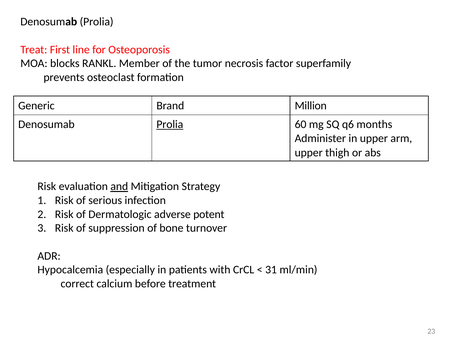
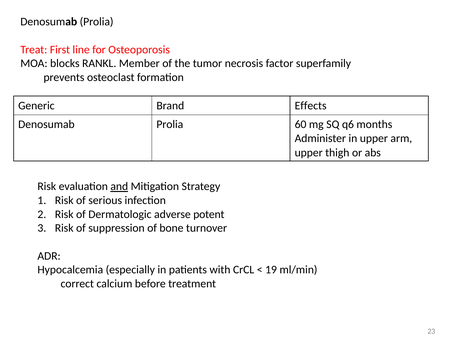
Million: Million -> Effects
Prolia at (170, 124) underline: present -> none
31: 31 -> 19
